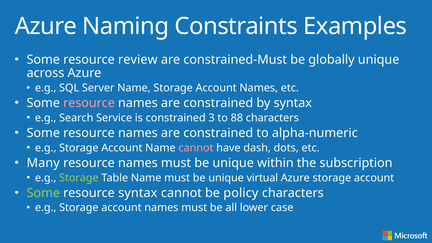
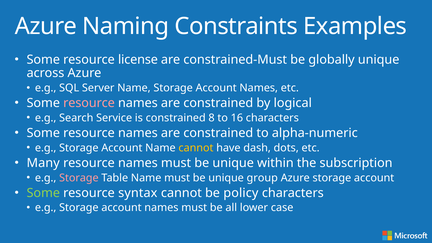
review: review -> license
by syntax: syntax -> logical
3: 3 -> 8
88: 88 -> 16
cannot at (196, 148) colour: pink -> yellow
Storage at (79, 178) colour: light green -> pink
virtual: virtual -> group
